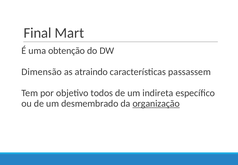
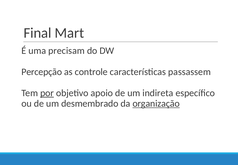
obtenção: obtenção -> precisam
Dimensão: Dimensão -> Percepção
atraindo: atraindo -> controle
por underline: none -> present
todos: todos -> apoio
